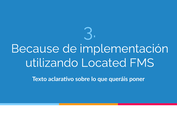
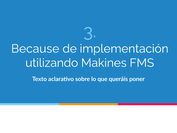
Located: Located -> Makines
